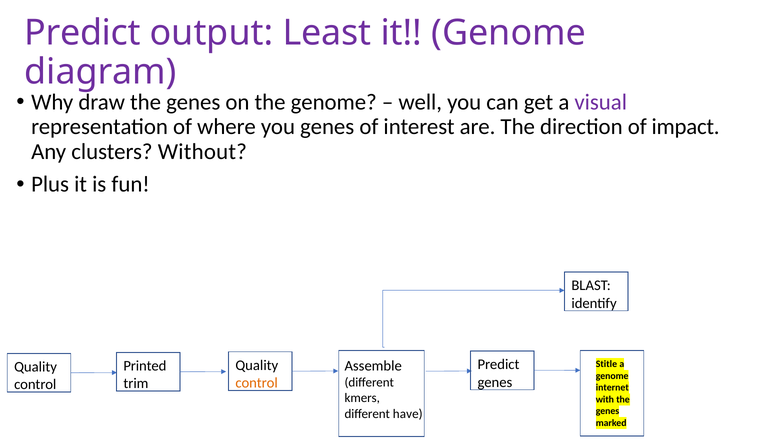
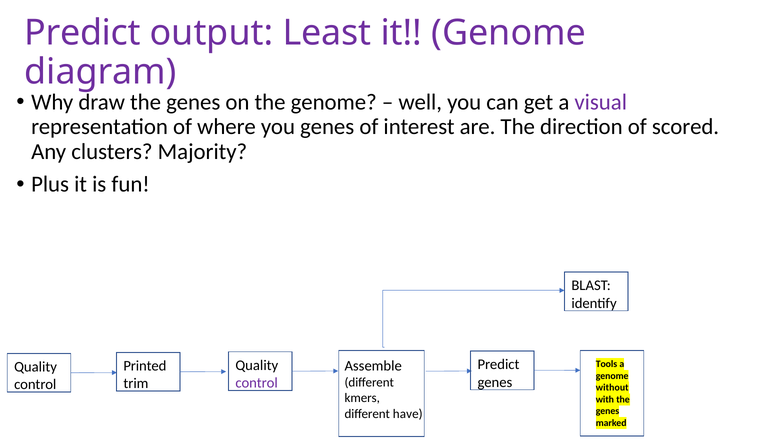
impact: impact -> scored
Without: Without -> Majority
Stitle: Stitle -> Tools
control at (257, 382) colour: orange -> purple
internet: internet -> without
